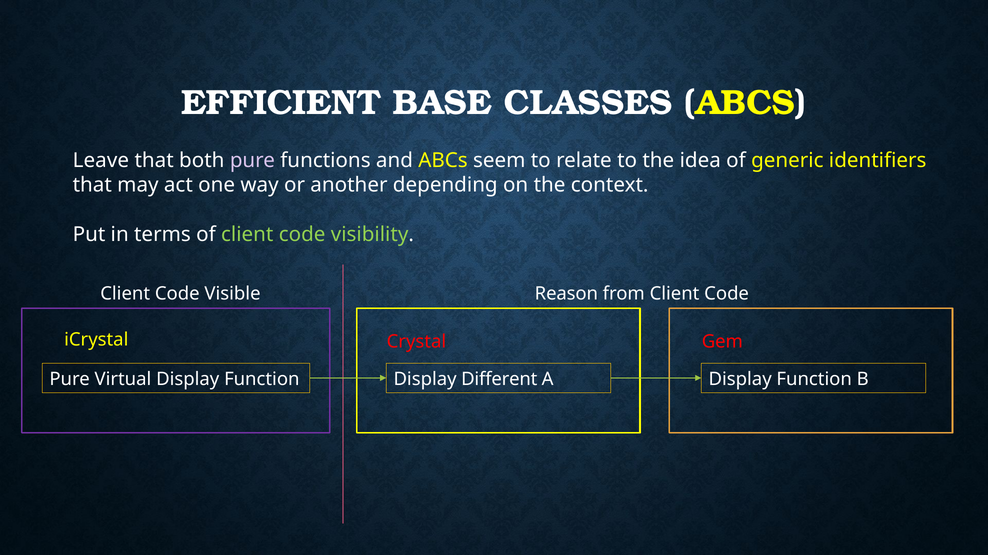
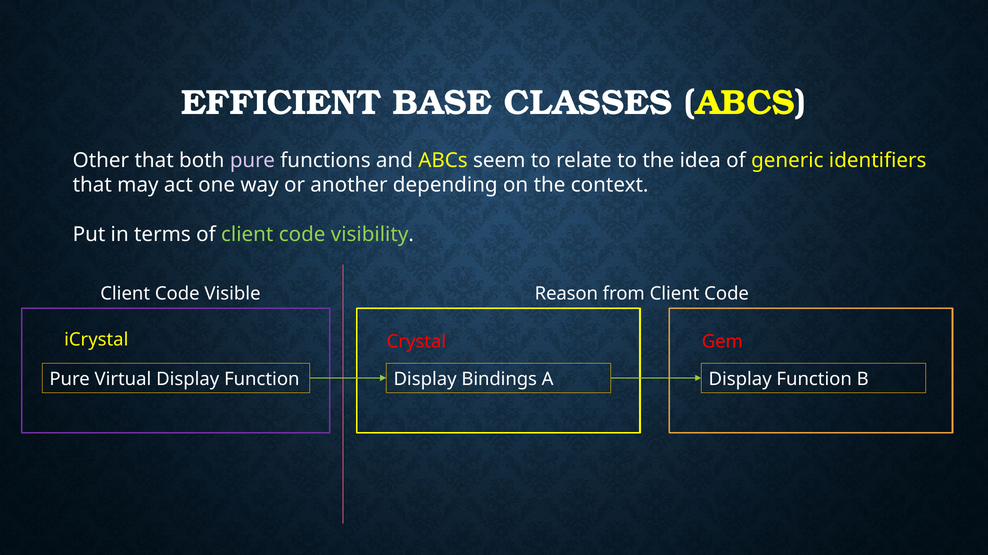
Leave: Leave -> Other
Different: Different -> Bindings
